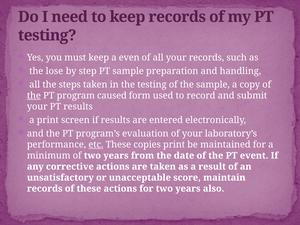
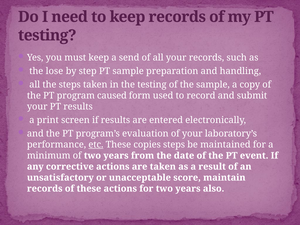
even: even -> send
the at (34, 96) underline: present -> none
copies print: print -> steps
